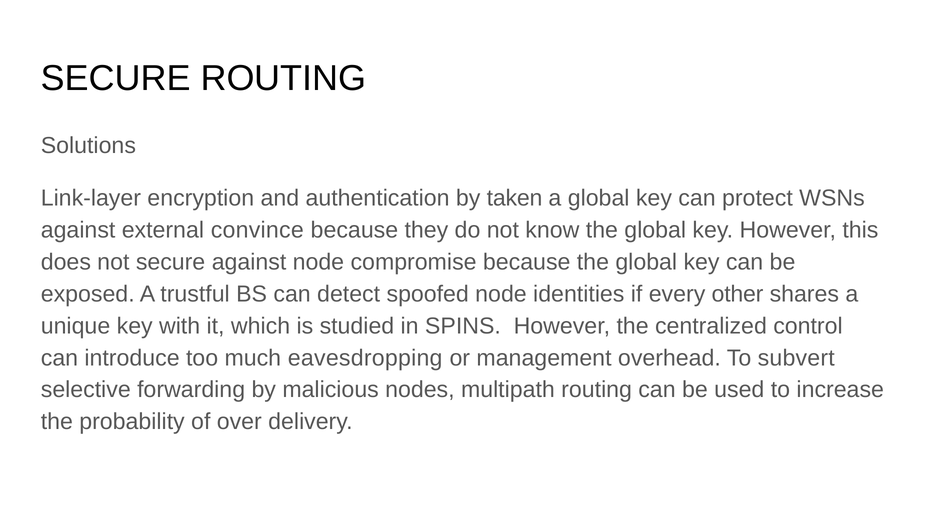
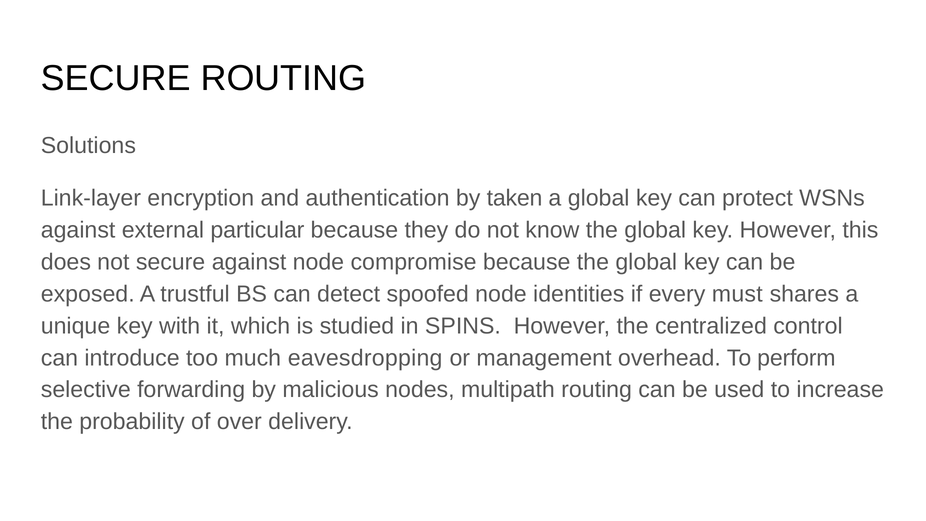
convince: convince -> particular
other: other -> must
subvert: subvert -> perform
